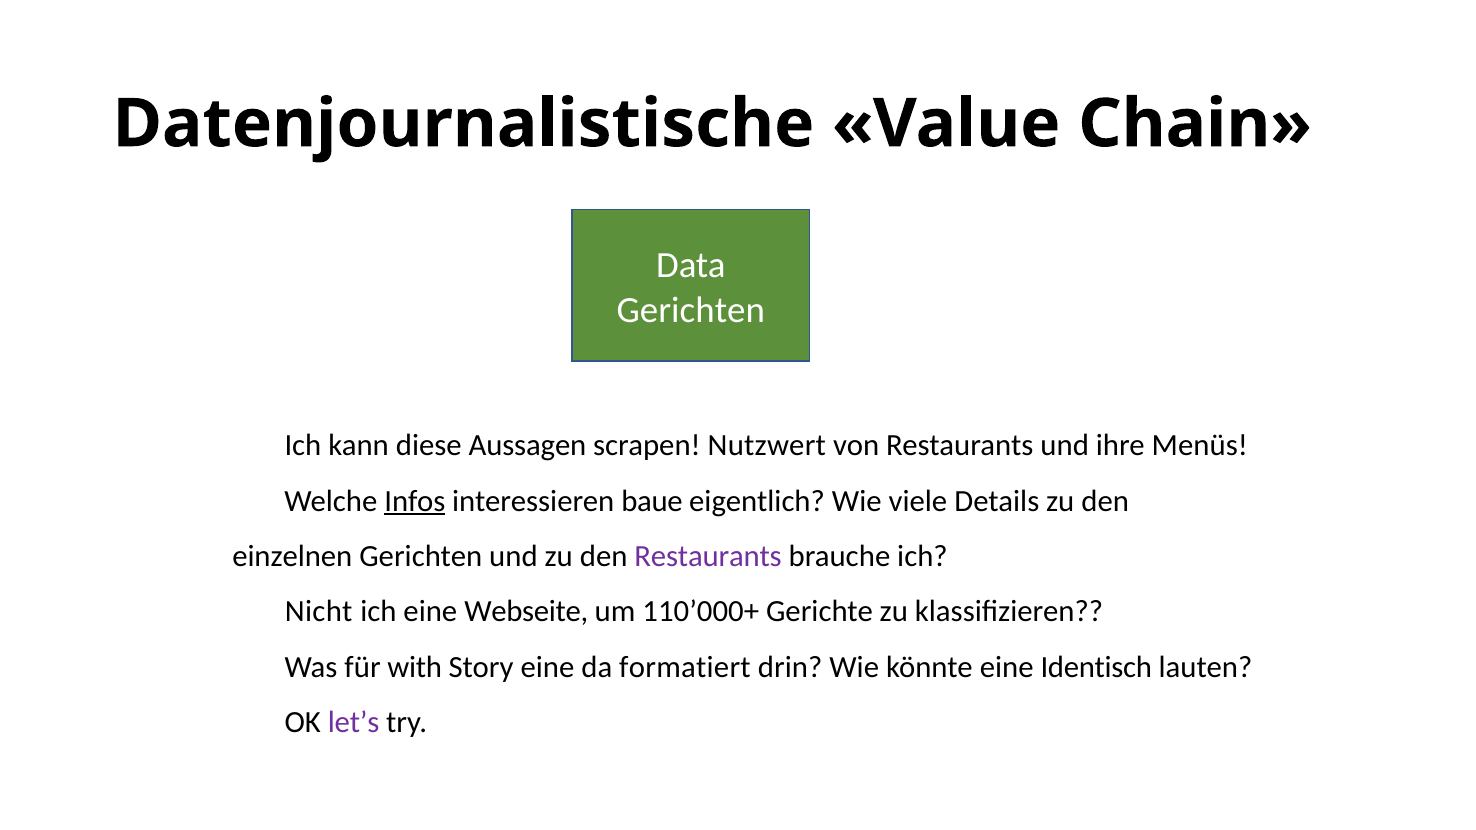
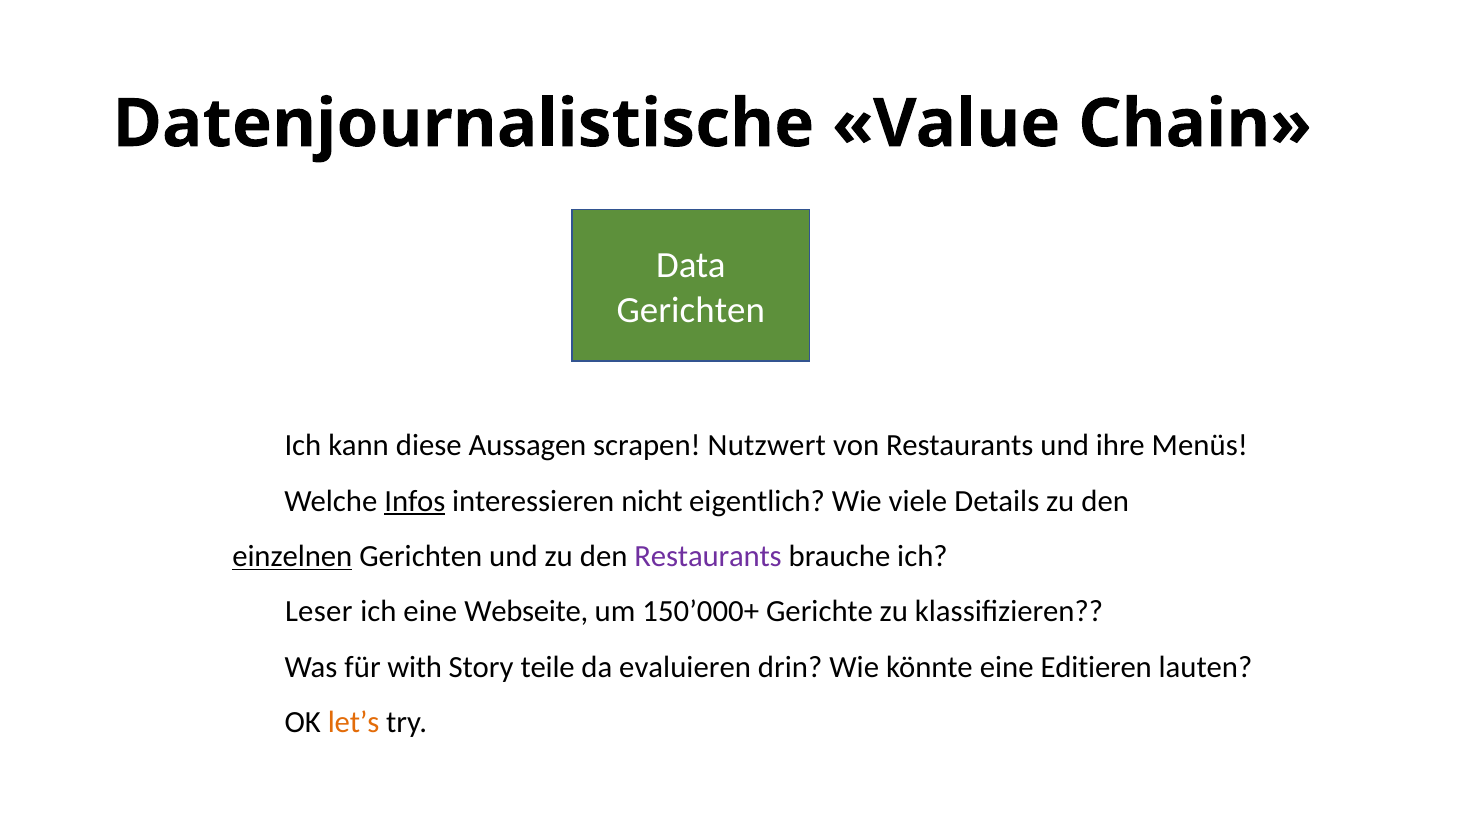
baue: baue -> nicht
einzelnen underline: none -> present
Nicht: Nicht -> Leser
110’000+: 110’000+ -> 150’000+
Story eine: eine -> teile
formatiert: formatiert -> evaluieren
Identisch: Identisch -> Editieren
let’s colour: purple -> orange
